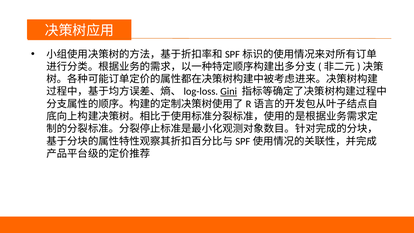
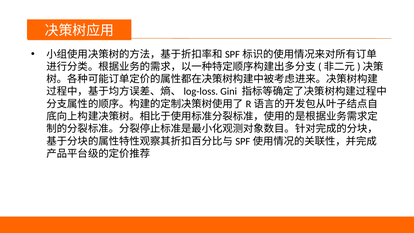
Gini underline: present -> none
